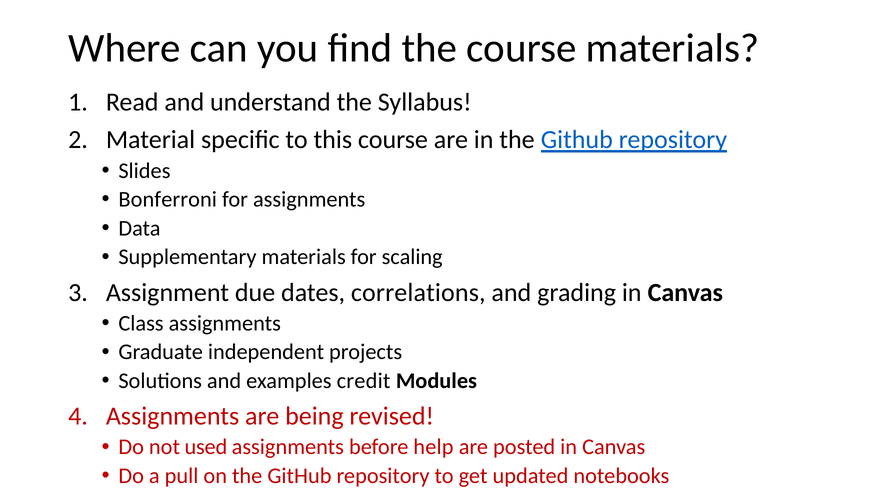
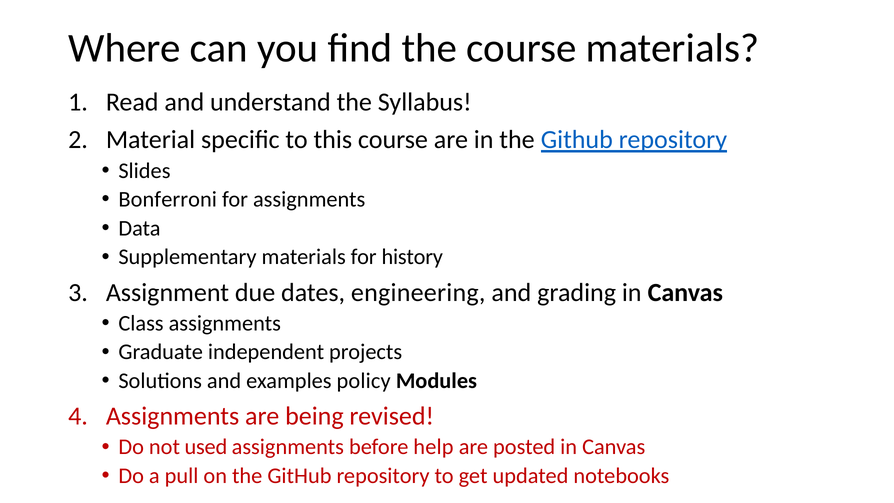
scaling: scaling -> history
correlations: correlations -> engineering
credit: credit -> policy
